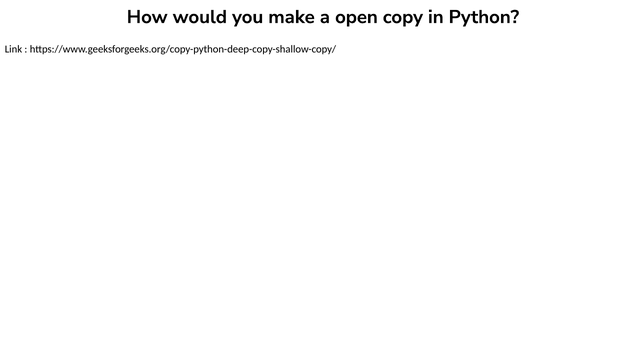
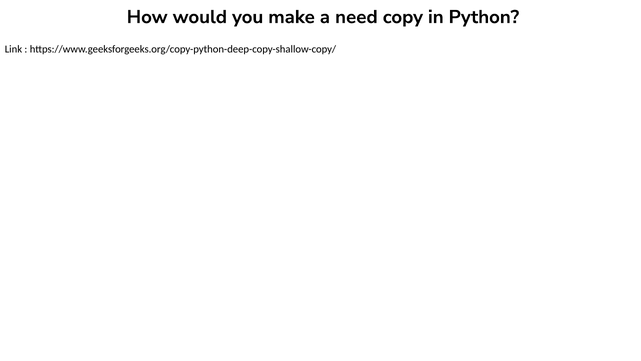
open: open -> need
